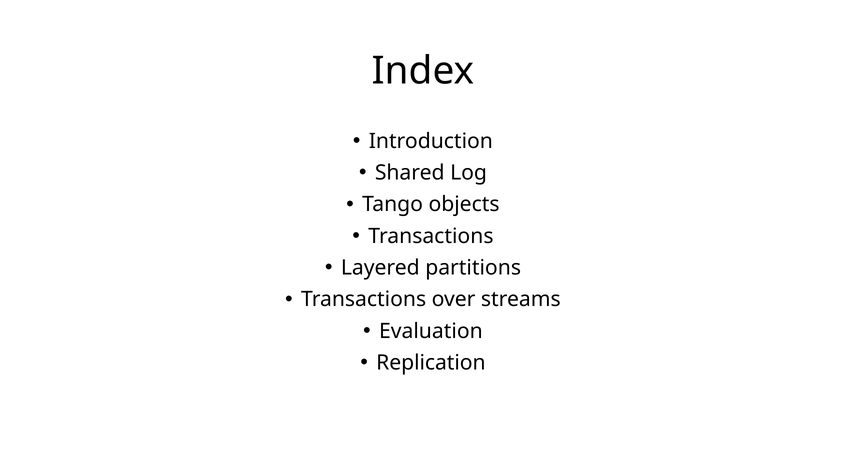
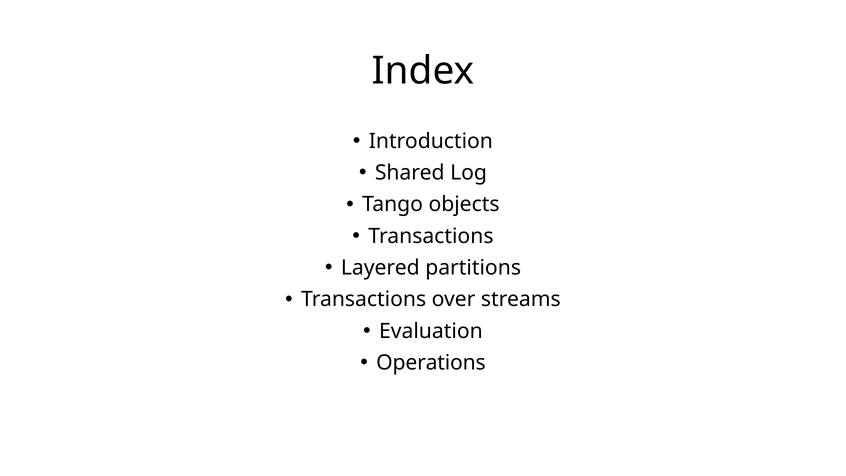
Replication: Replication -> Operations
